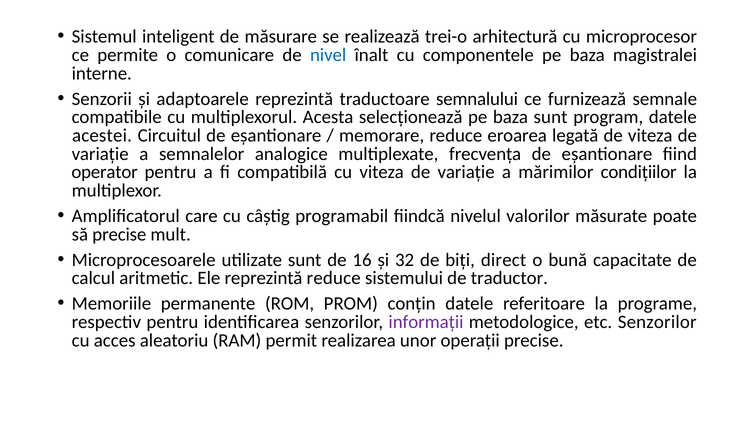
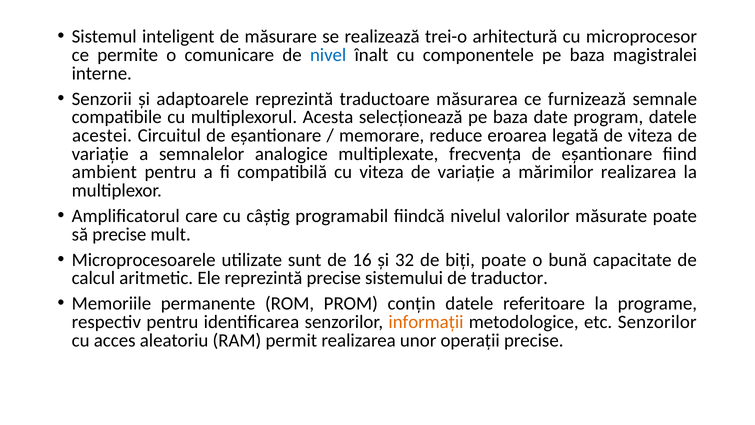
semnalului: semnalului -> măsurarea
baza sunt: sunt -> date
operator: operator -> ambient
mărimilor condițiilor: condițiilor -> realizarea
biți direct: direct -> poate
reprezintă reduce: reduce -> precise
informații colour: purple -> orange
